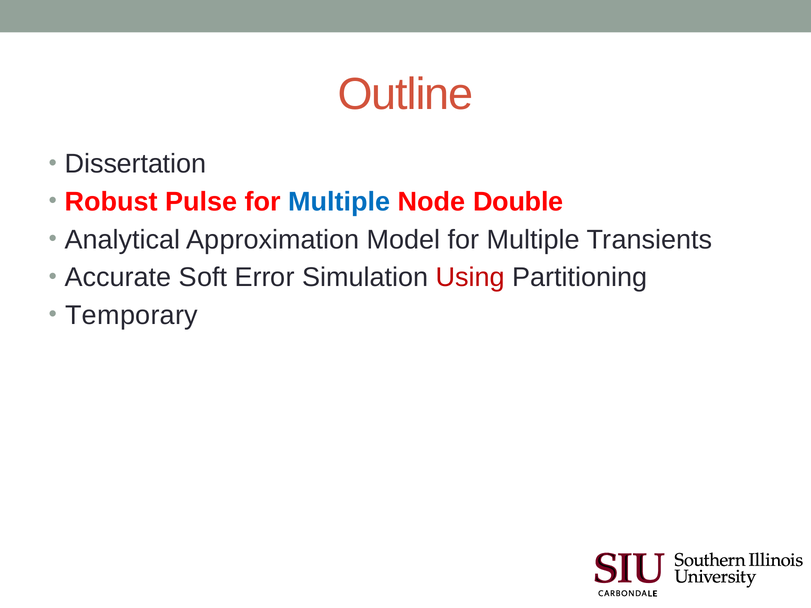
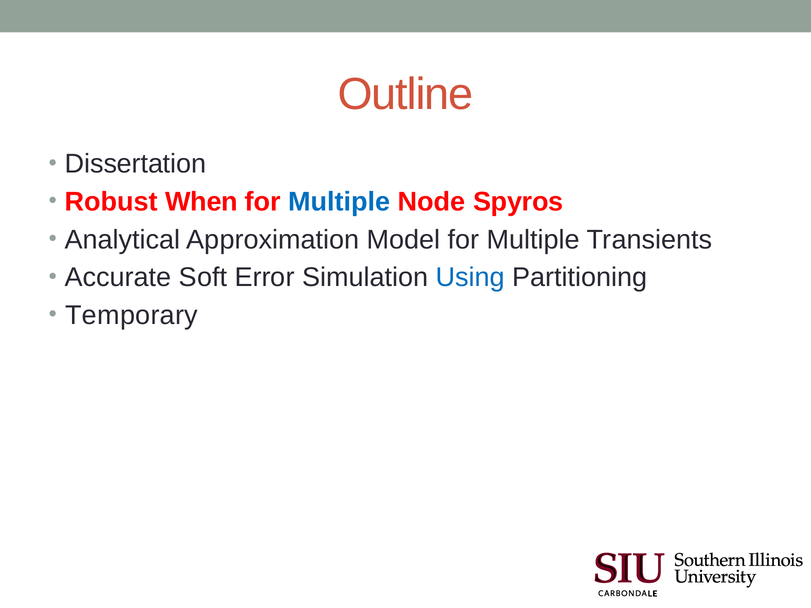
Pulse: Pulse -> When
Double: Double -> Spyros
Using colour: red -> blue
